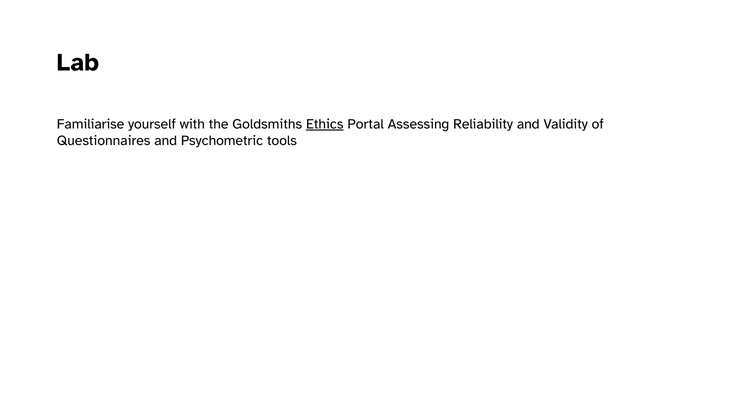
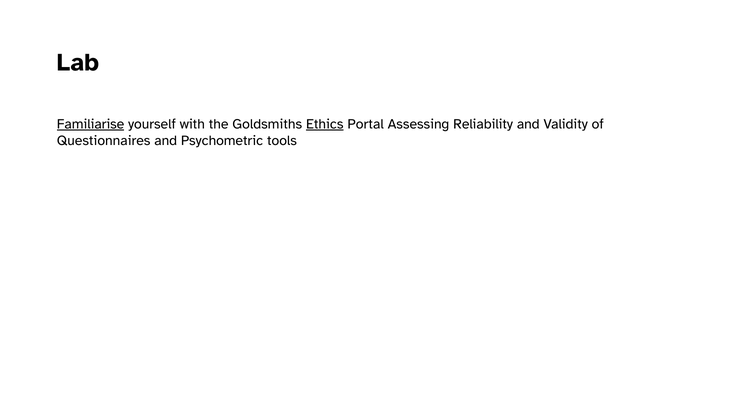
Familiarise underline: none -> present
